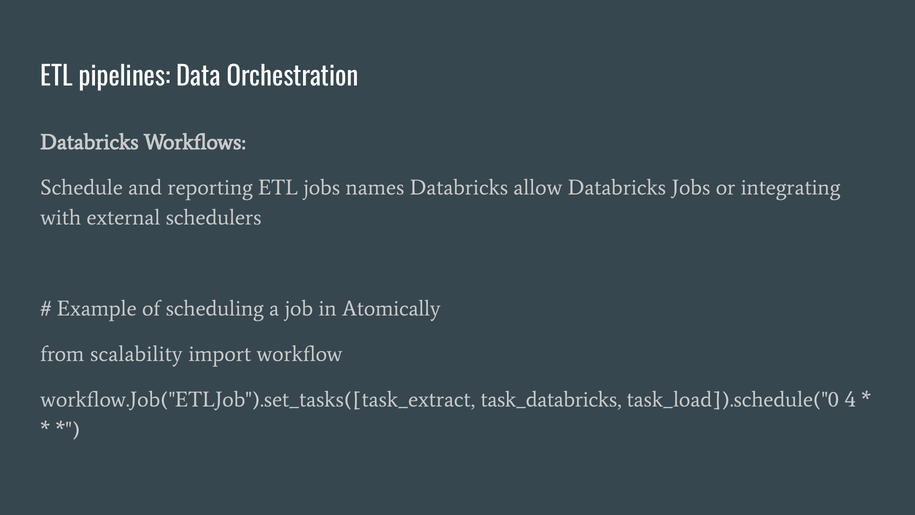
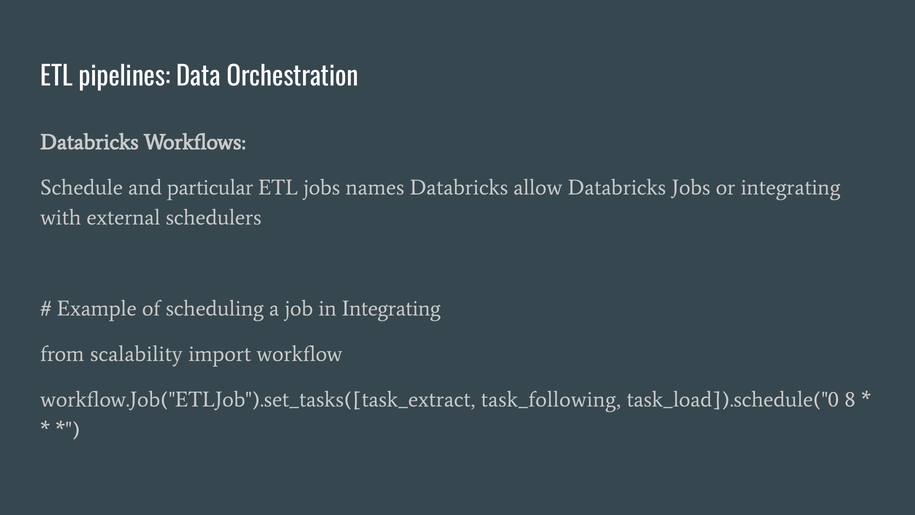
reporting: reporting -> particular
in Atomically: Atomically -> Integrating
task_databricks: task_databricks -> task_following
4: 4 -> 8
